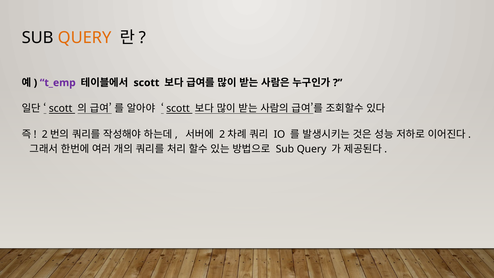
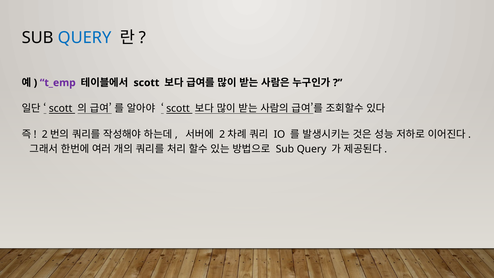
QUERY at (85, 38) colour: orange -> blue
